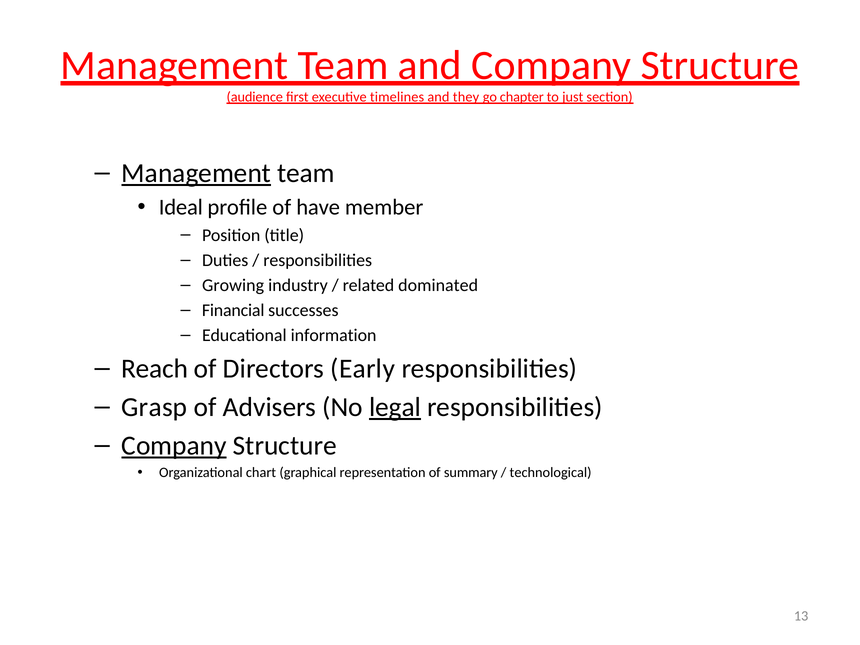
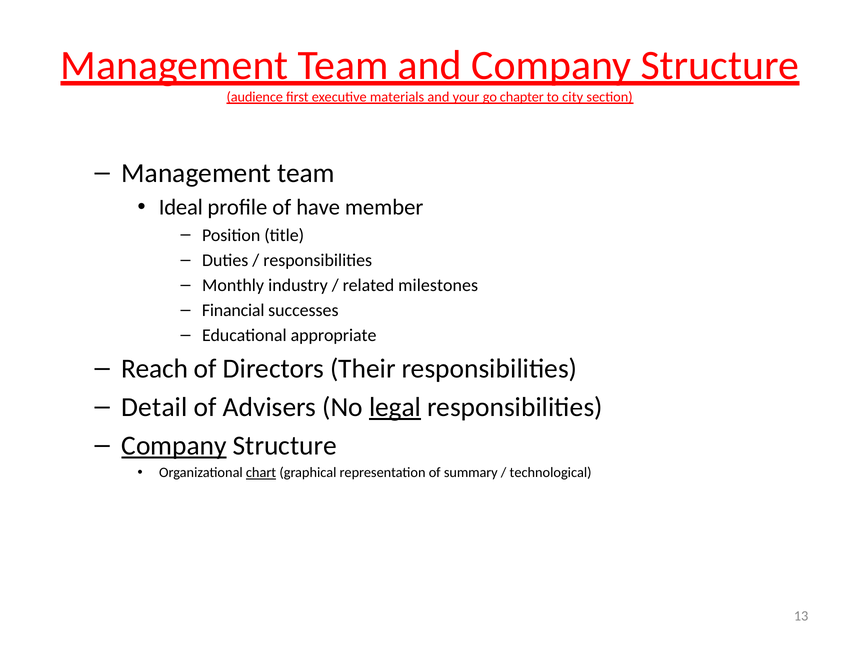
timelines: timelines -> materials
they: they -> your
just: just -> city
Management at (196, 173) underline: present -> none
Growing: Growing -> Monthly
dominated: dominated -> milestones
information: information -> appropriate
Early: Early -> Their
Grasp: Grasp -> Detail
chart underline: none -> present
